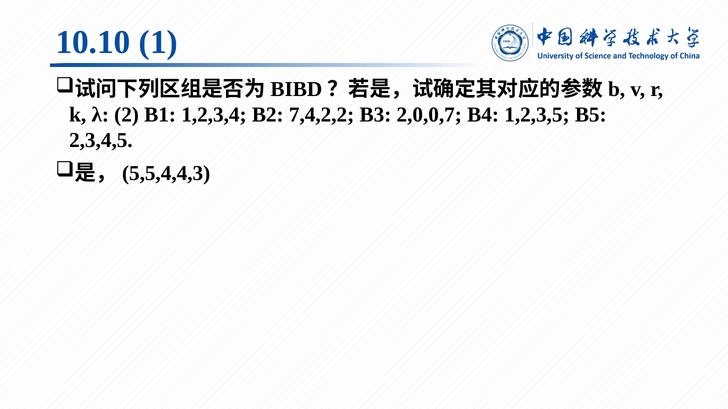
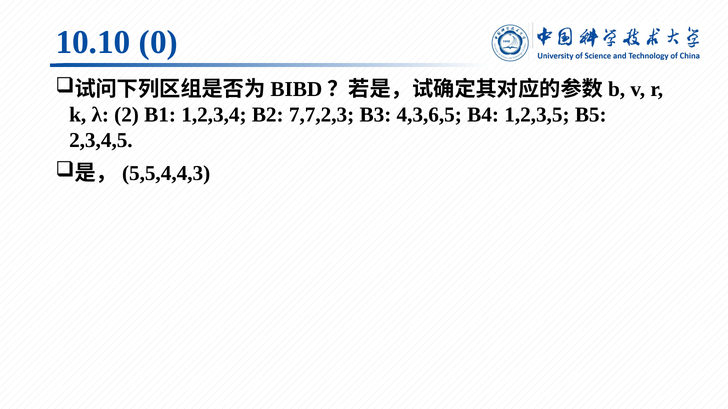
1: 1 -> 0
7,4,2,2: 7,4,2,2 -> 7,7,2,3
2,0,0,7: 2,0,0,7 -> 4,3,6,5
